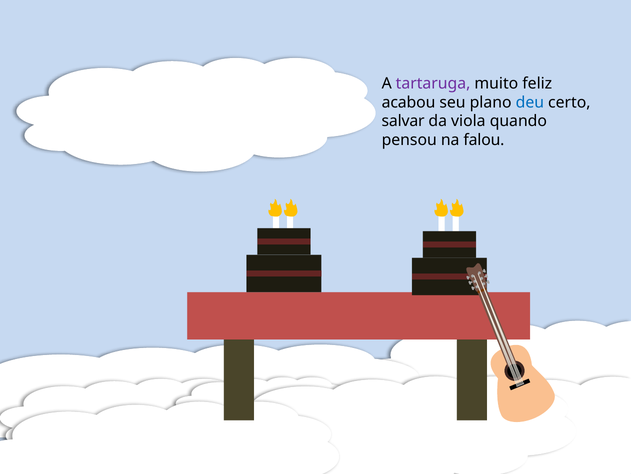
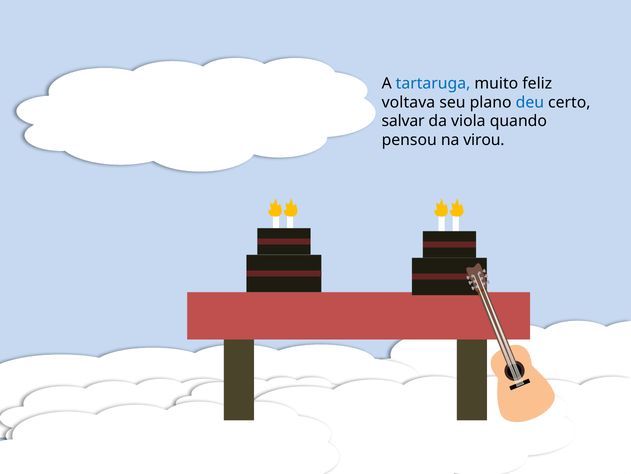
tartaruga colour: purple -> blue
acabou: acabou -> voltava
falou: falou -> virou
